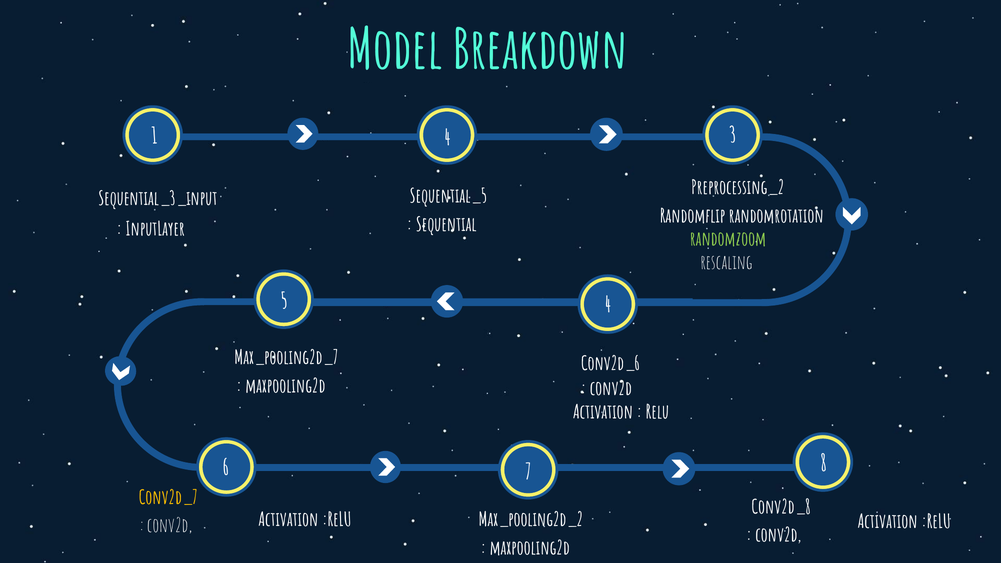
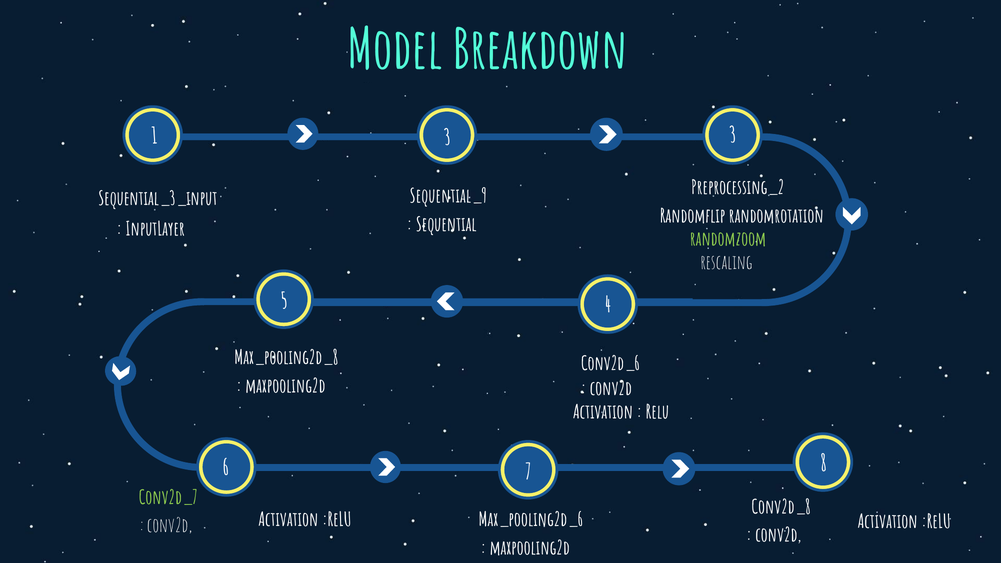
1 4: 4 -> 3
Sequential_5: Sequential_5 -> Sequential_9
Max_pooling2d_7: Max_pooling2d_7 -> Max_pooling2d_8
Conv2d_7 colour: yellow -> light green
Max_pooling2d_2: Max_pooling2d_2 -> Max_pooling2d_6
